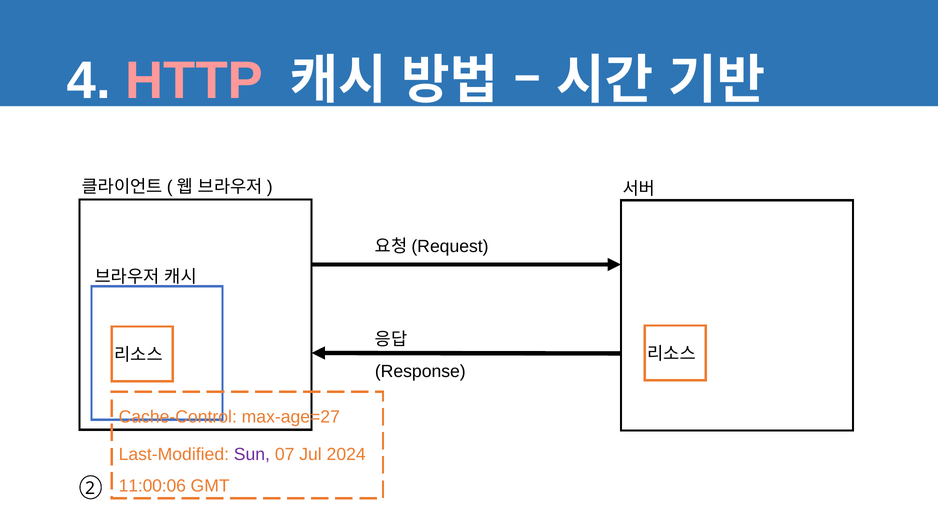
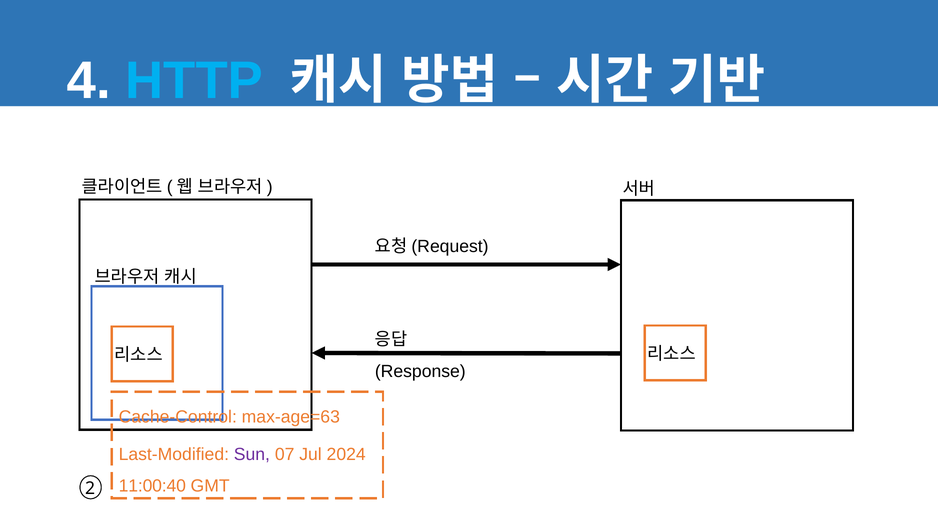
HTTP colour: pink -> light blue
max-age=27: max-age=27 -> max-age=63
11:00:06: 11:00:06 -> 11:00:40
